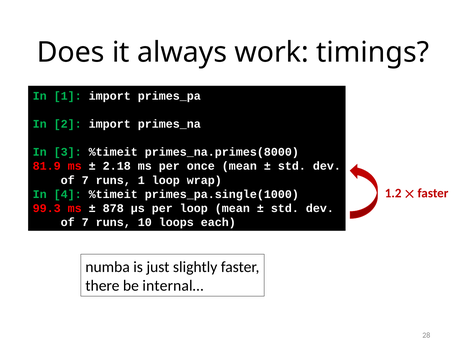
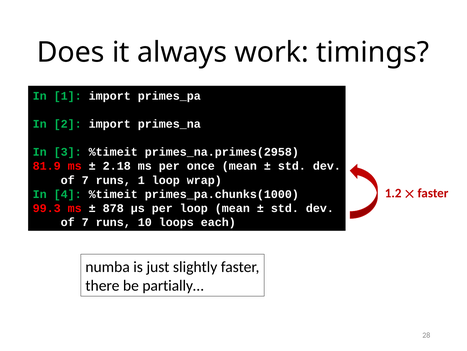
primes_na.primes(8000: primes_na.primes(8000 -> primes_na.primes(2958
primes_pa.single(1000: primes_pa.single(1000 -> primes_pa.chunks(1000
internal…: internal… -> partially…
